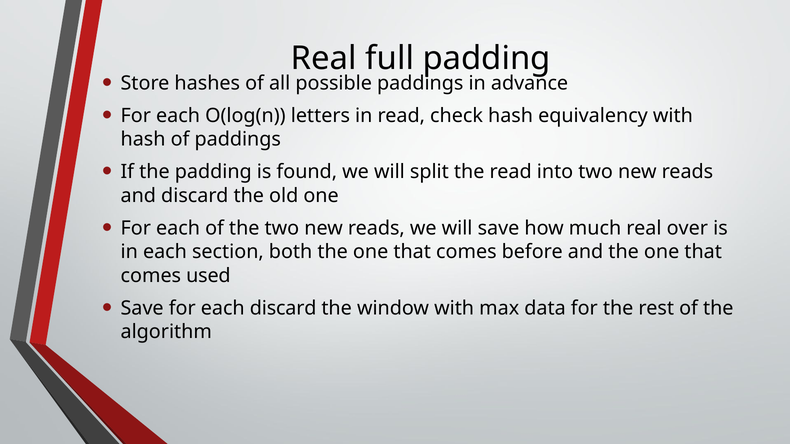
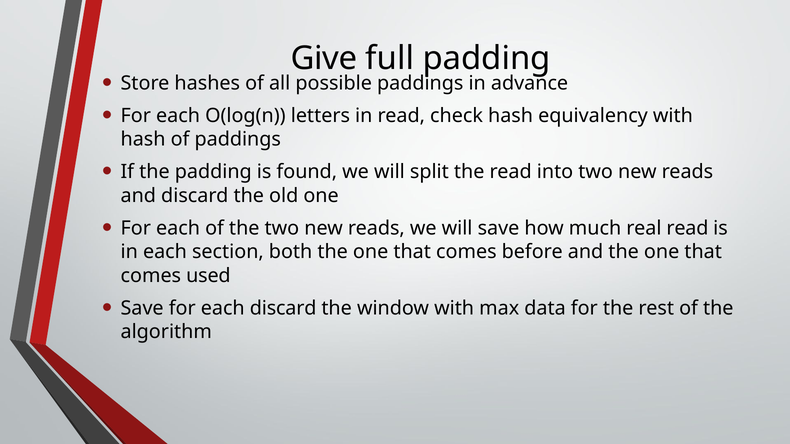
Real at (324, 59): Real -> Give
real over: over -> read
